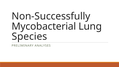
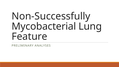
Species: Species -> Feature
